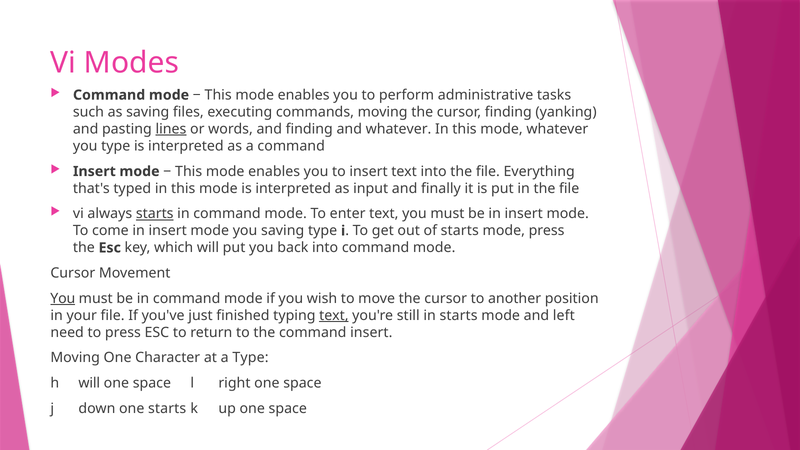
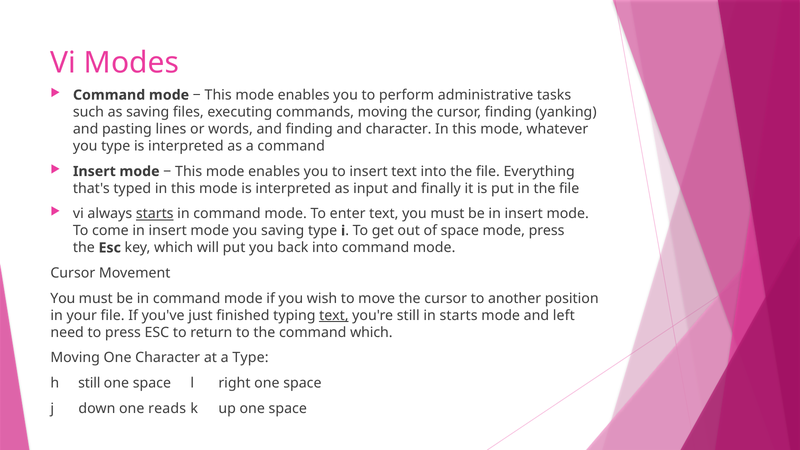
lines underline: present -> none
and whatever: whatever -> character
of starts: starts -> space
You at (63, 298) underline: present -> none
command insert: insert -> which
h will: will -> still
one starts: starts -> reads
